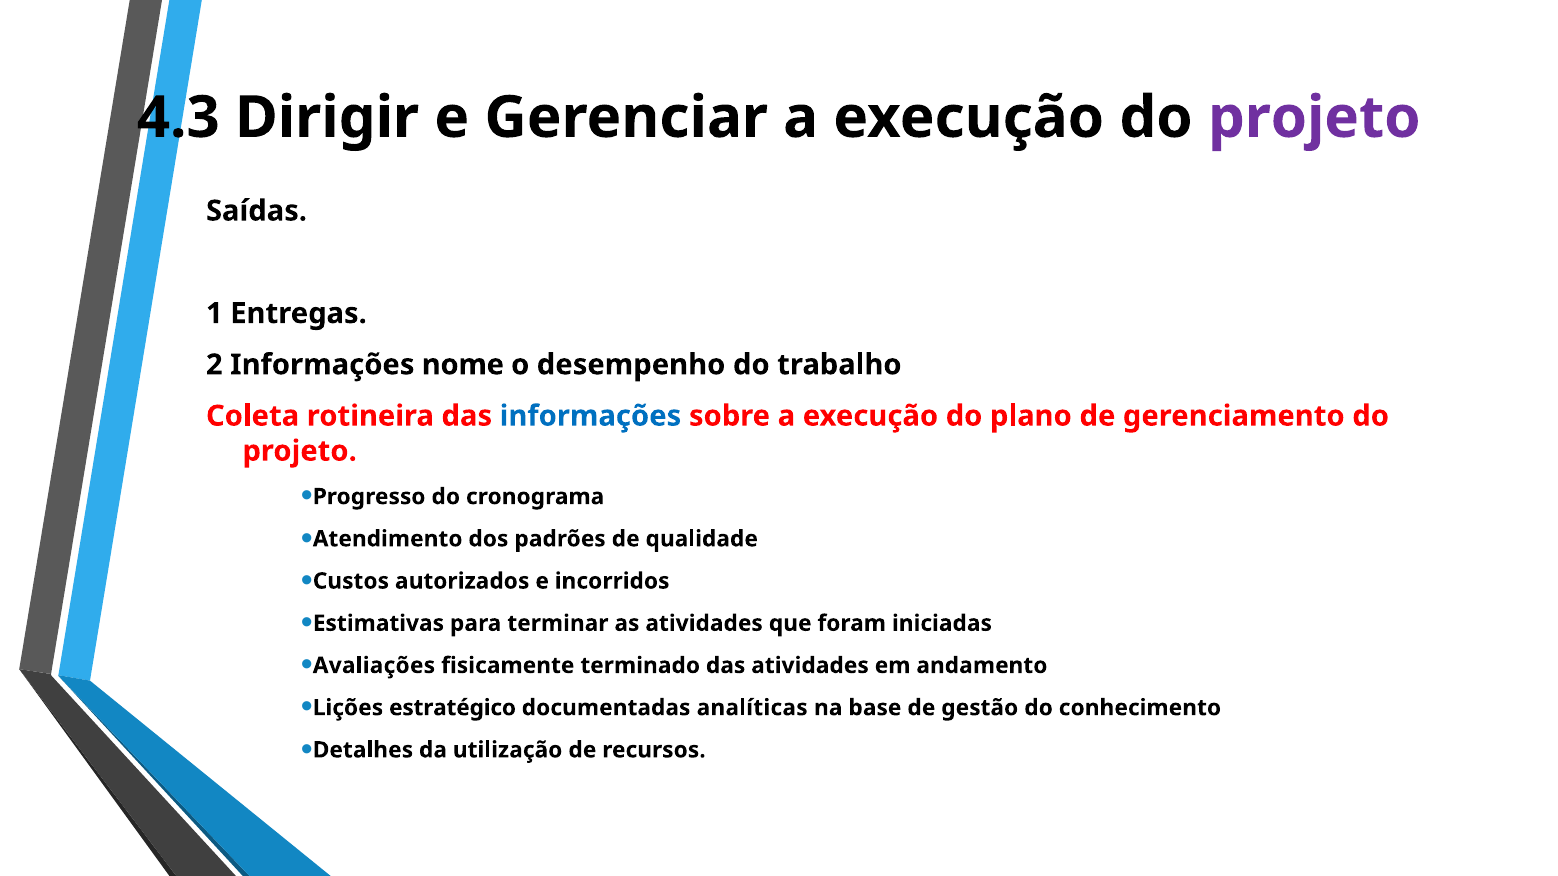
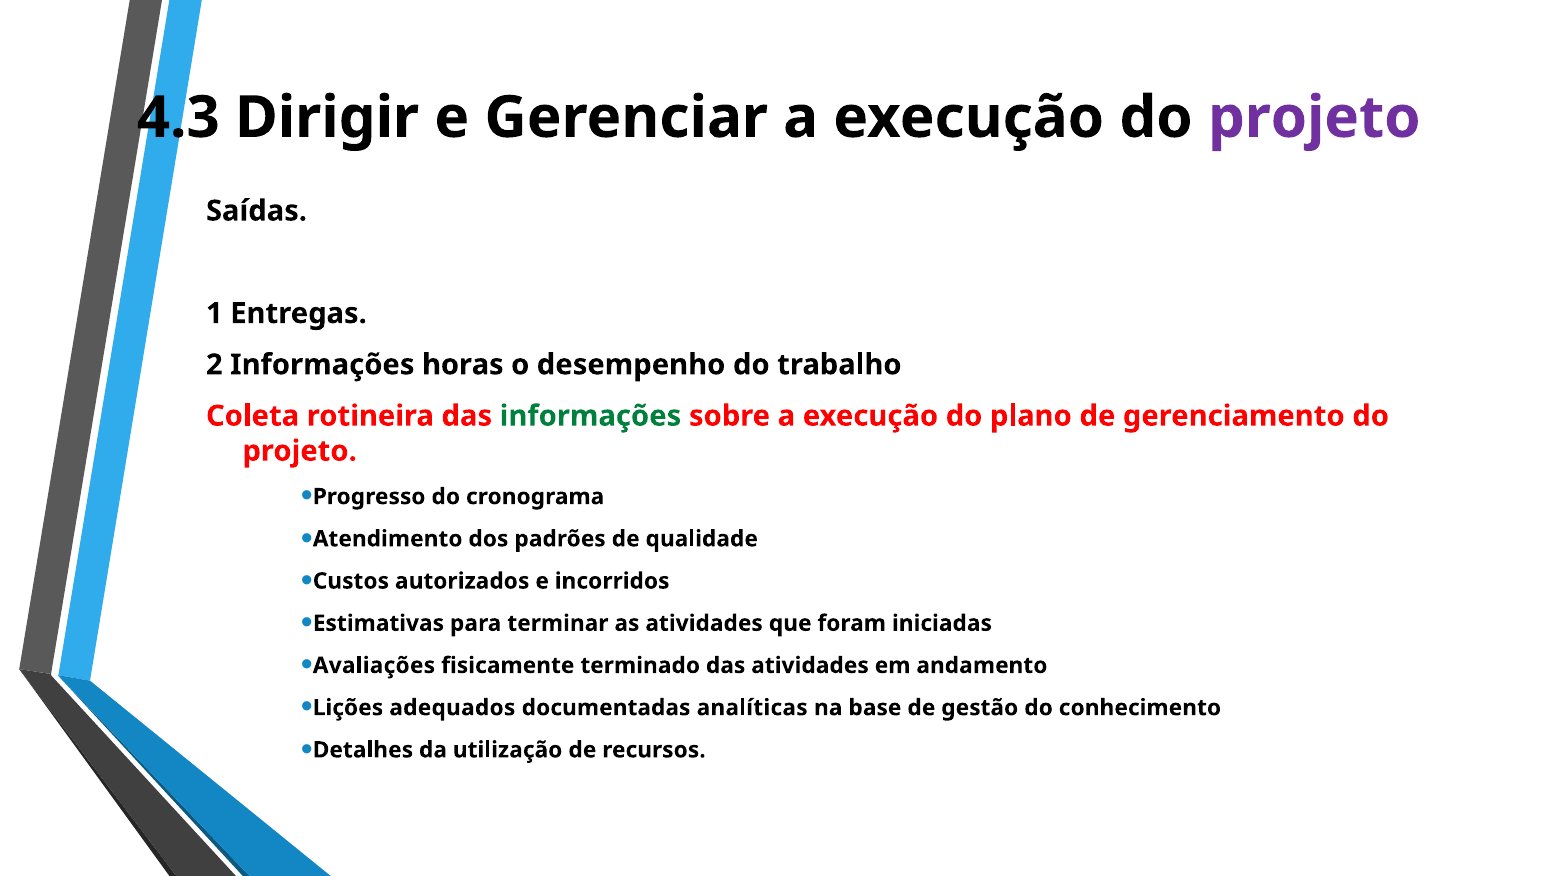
nome: nome -> horas
informações at (590, 416) colour: blue -> green
estratégico: estratégico -> adequados
